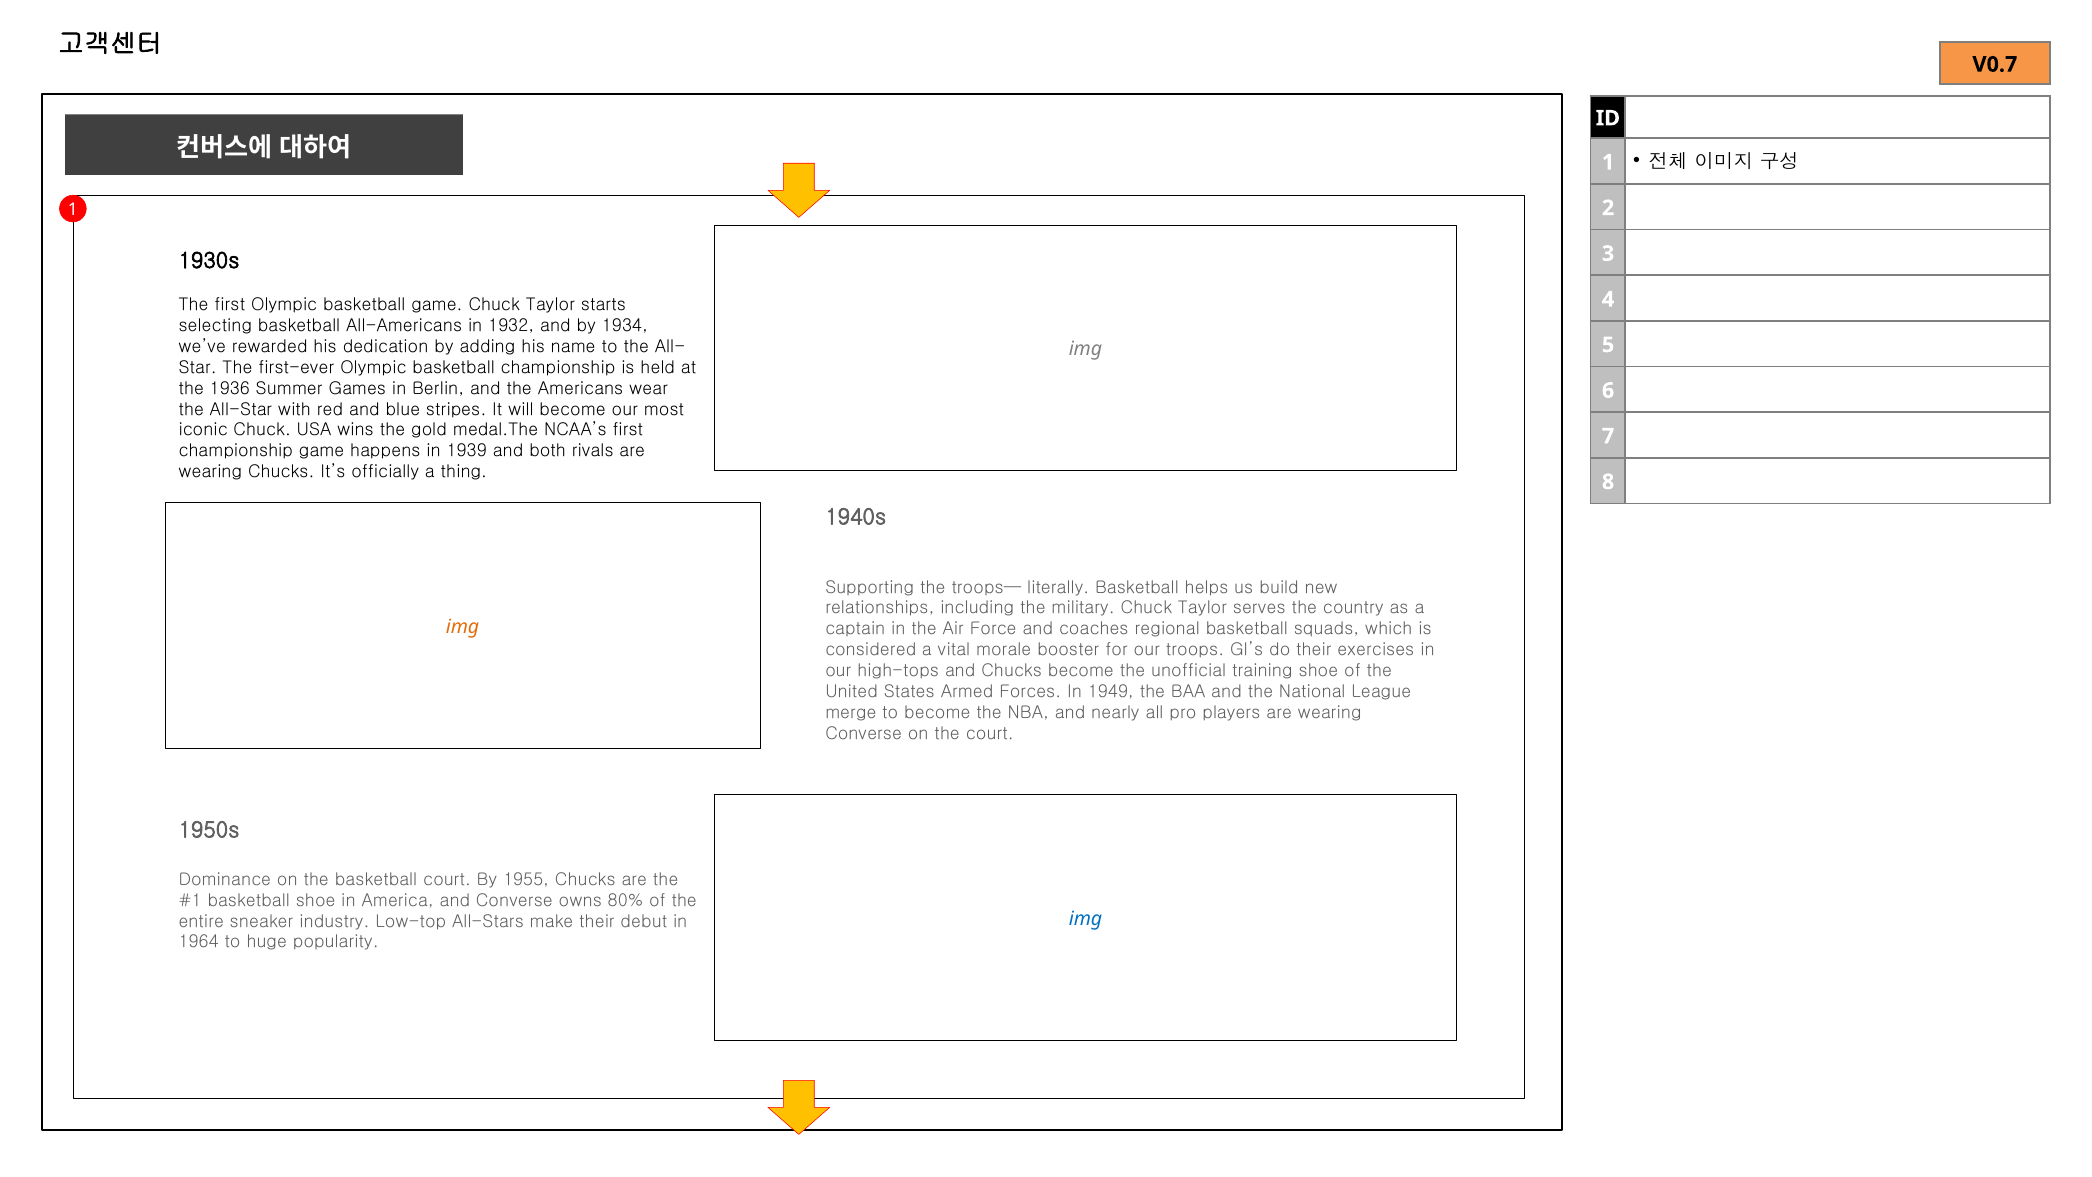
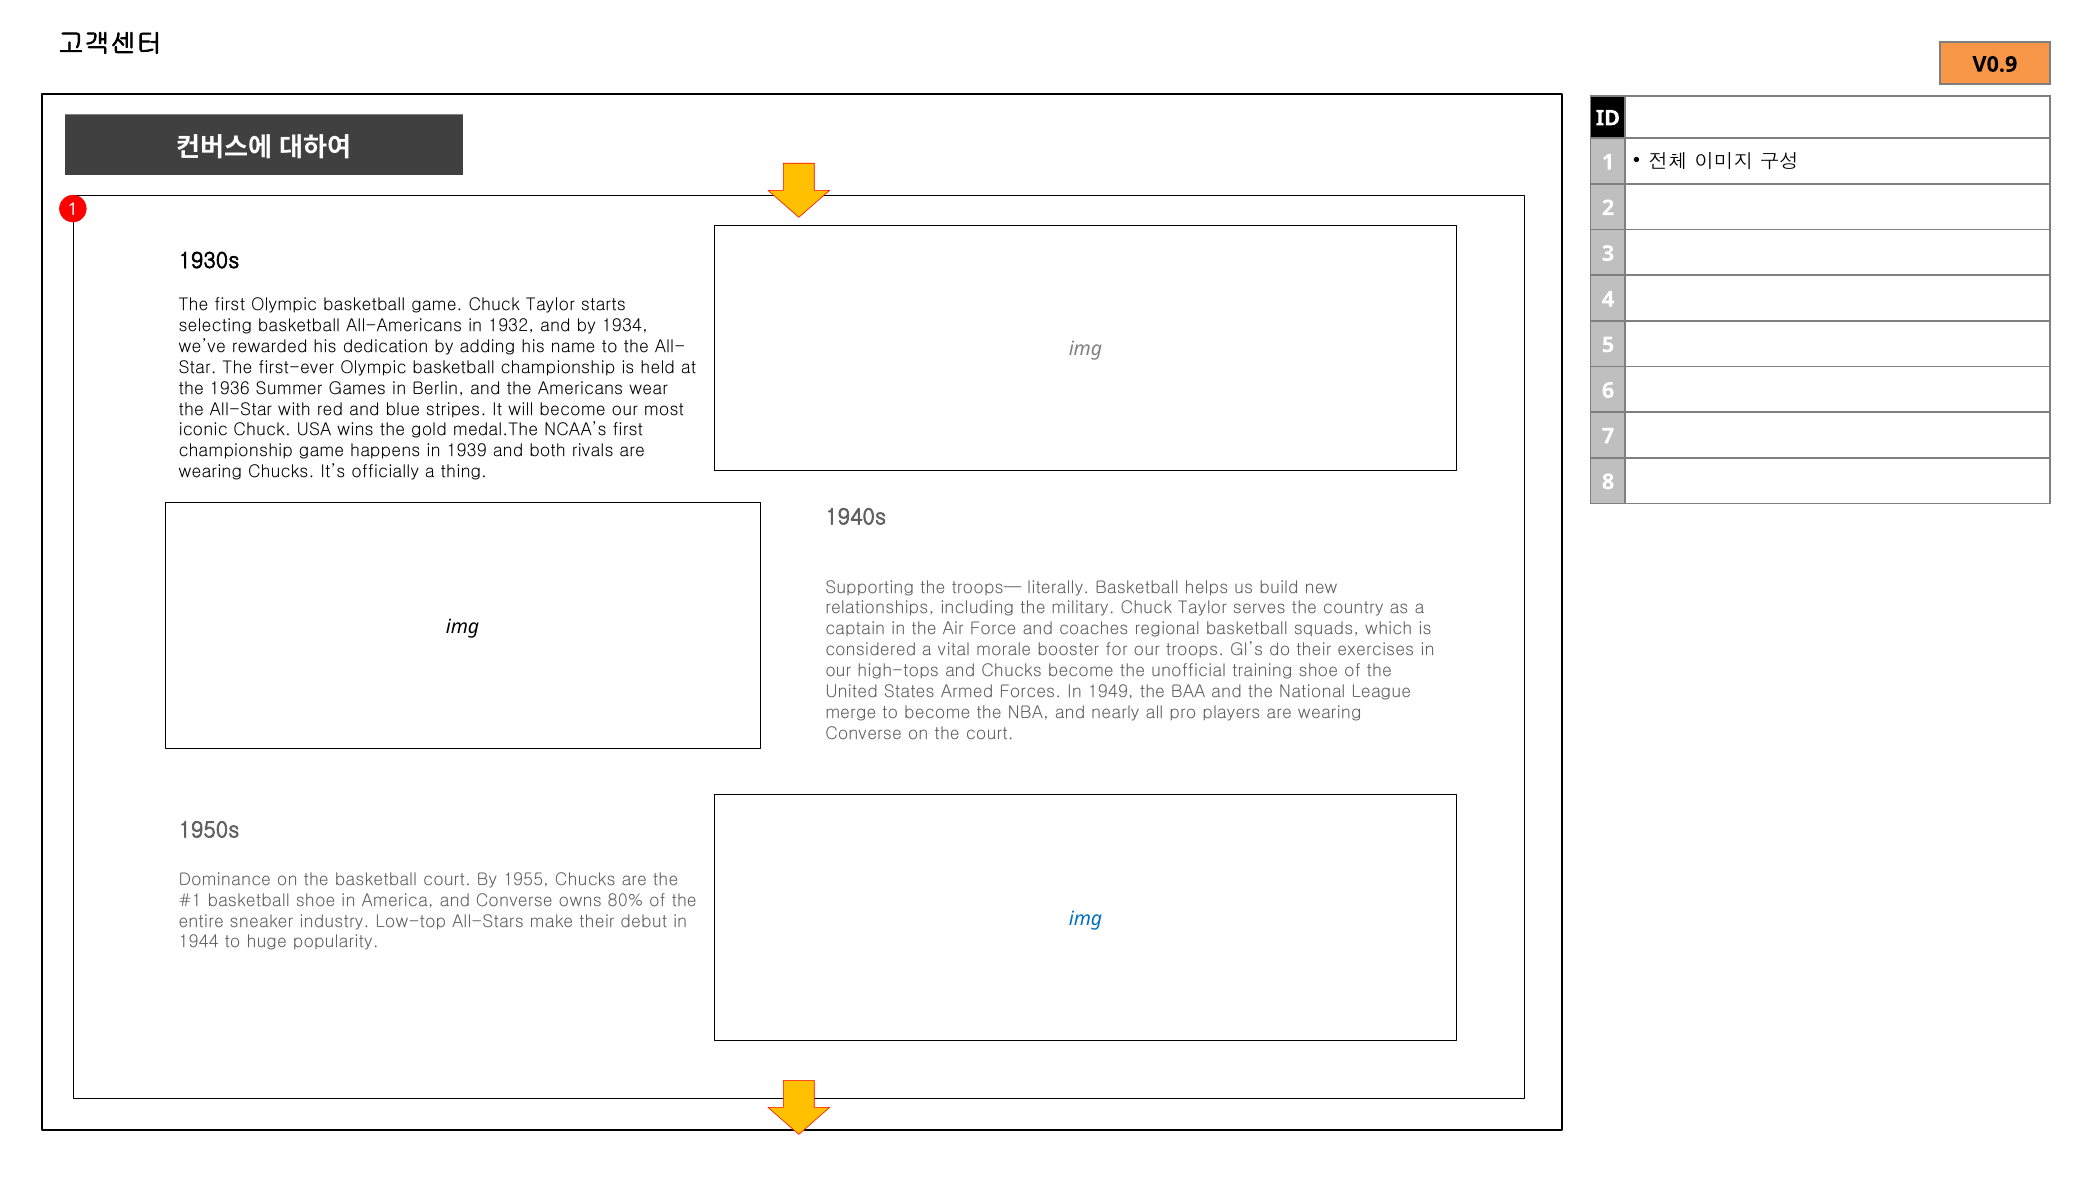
V0.7: V0.7 -> V0.9
img at (463, 627) colour: orange -> black
1964: 1964 -> 1944
